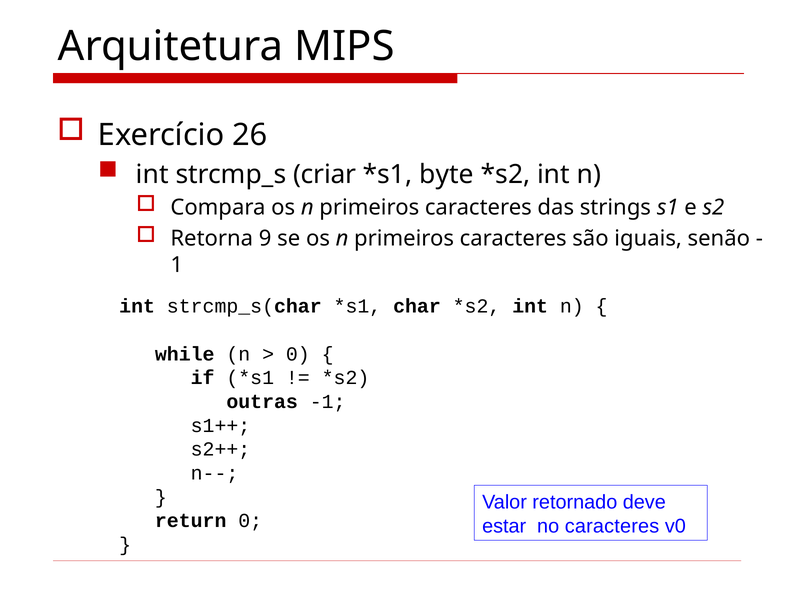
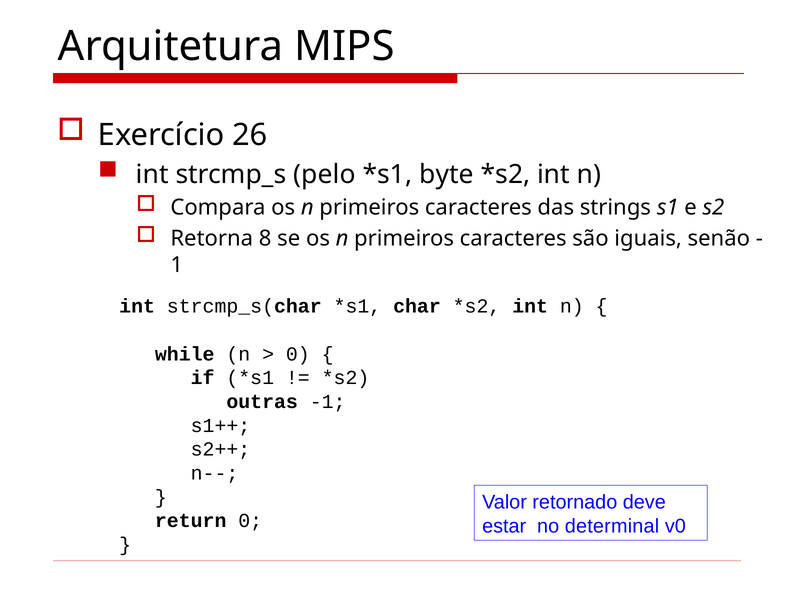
criar: criar -> pelo
9: 9 -> 8
no caracteres: caracteres -> determinal
